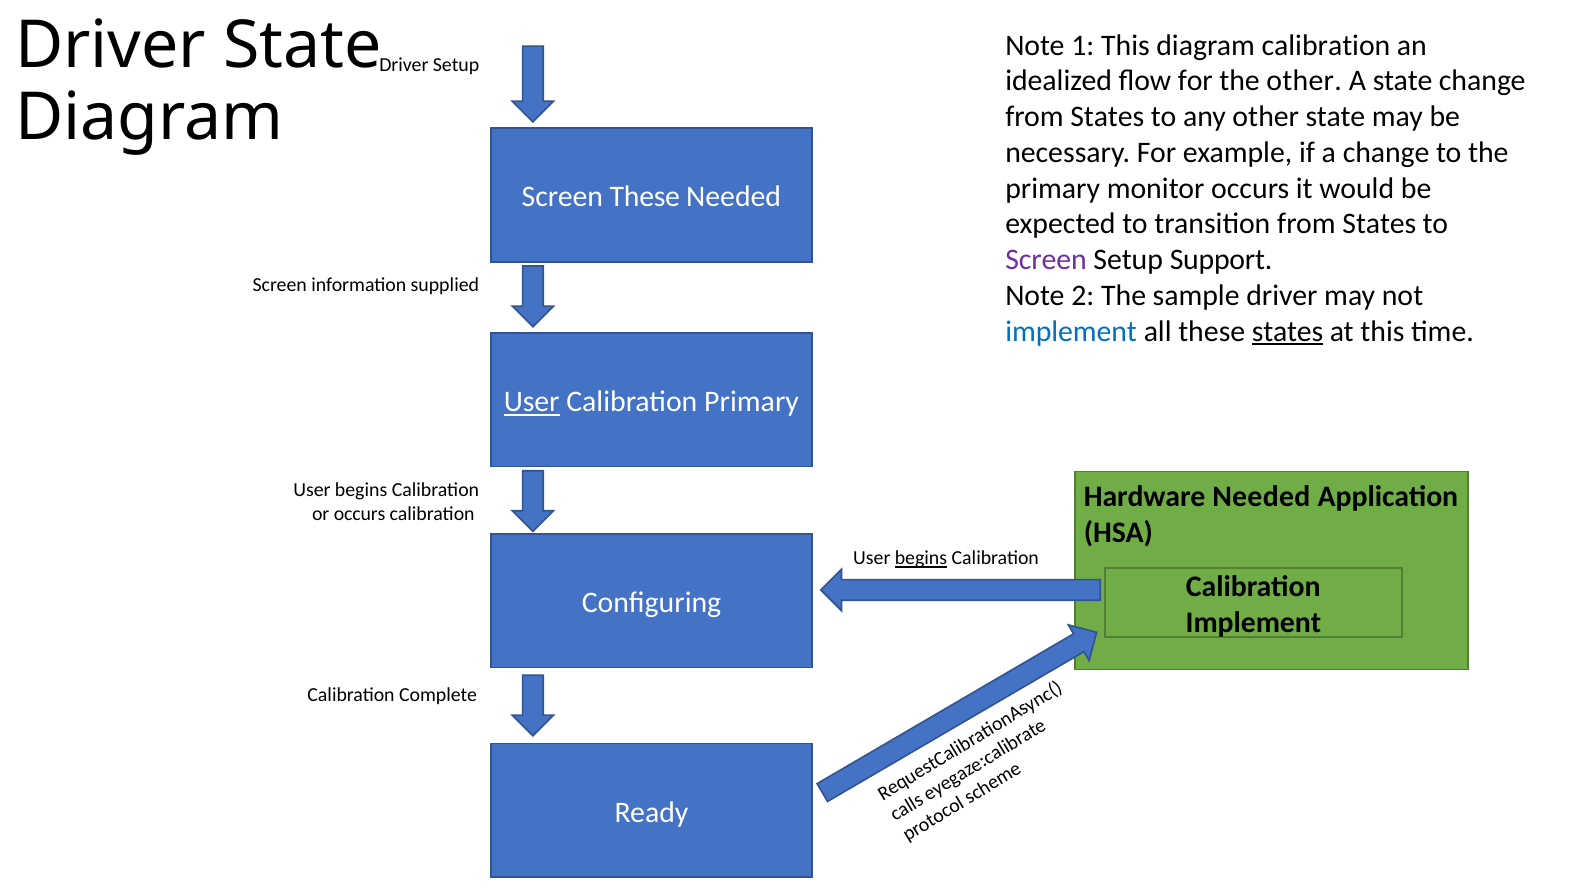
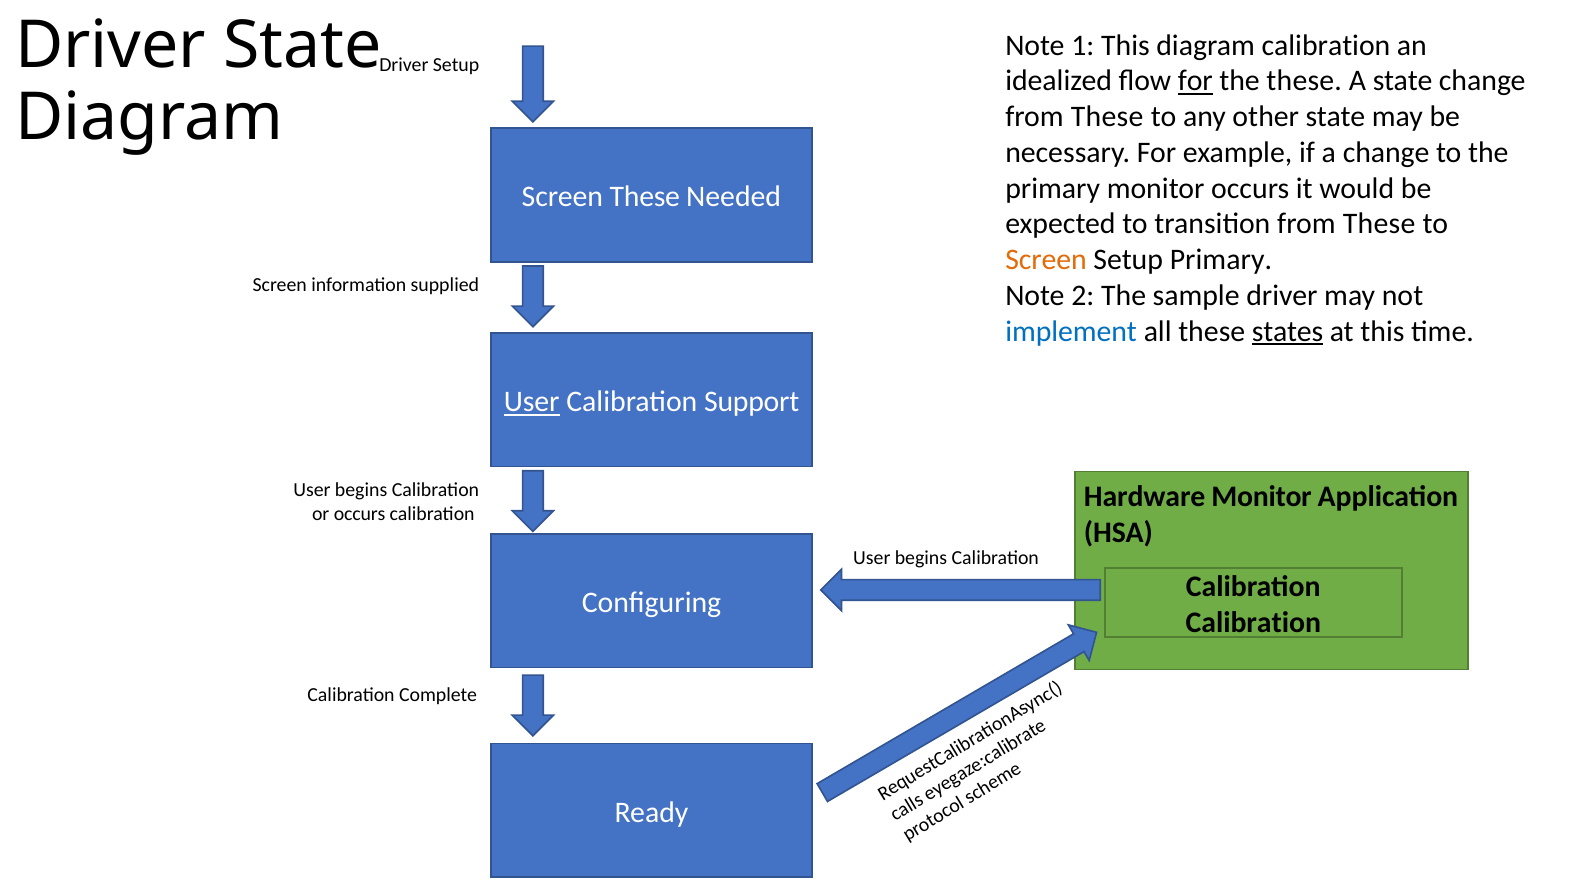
for at (1195, 81) underline: none -> present
the other: other -> these
States at (1107, 117): States -> These
transition from States: States -> These
Screen at (1046, 260) colour: purple -> orange
Setup Support: Support -> Primary
Calibration Primary: Primary -> Support
Hardware Needed: Needed -> Monitor
begins at (921, 558) underline: present -> none
Implement at (1253, 622): Implement -> Calibration
